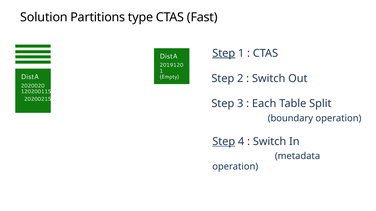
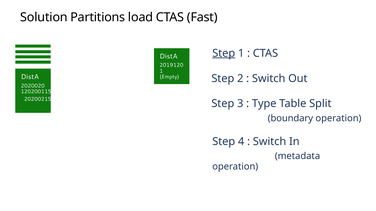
type: type -> load
Each: Each -> Type
Step at (224, 142) underline: present -> none
